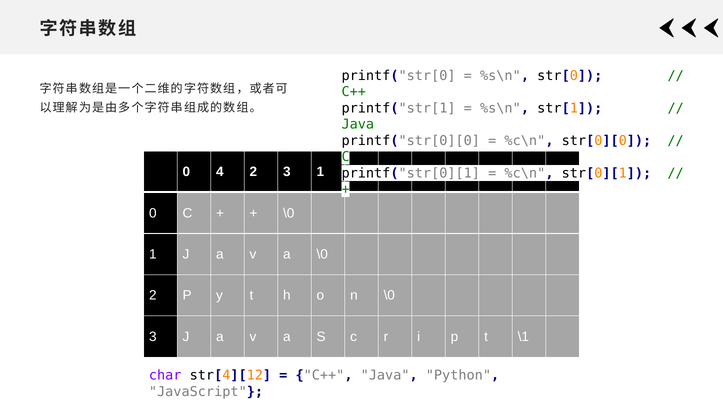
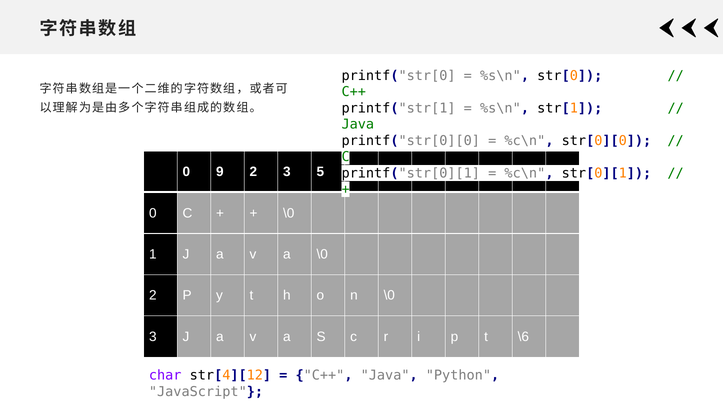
0 4: 4 -> 9
3 1: 1 -> 5
\1: \1 -> \6
